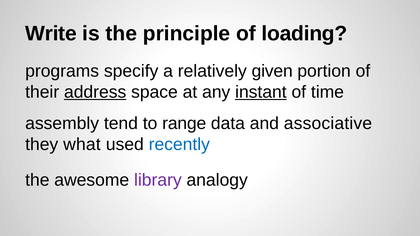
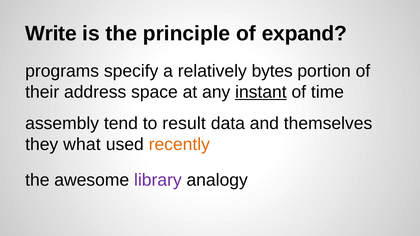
loading: loading -> expand
given: given -> bytes
address underline: present -> none
range: range -> result
associative: associative -> themselves
recently colour: blue -> orange
